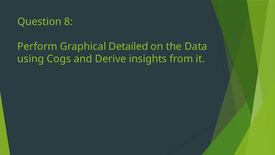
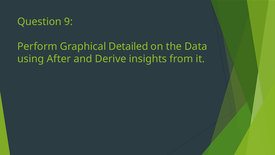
8: 8 -> 9
Cogs: Cogs -> After
